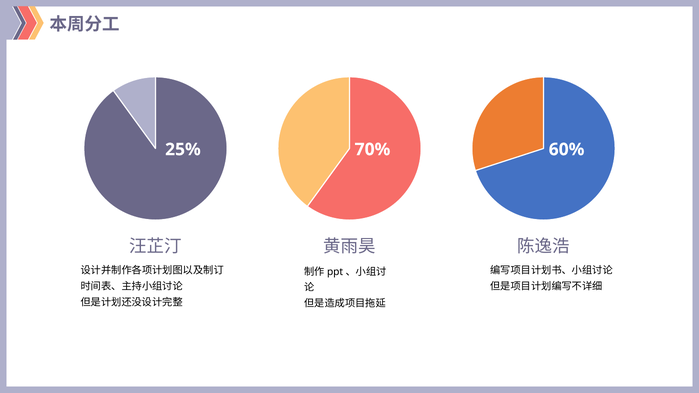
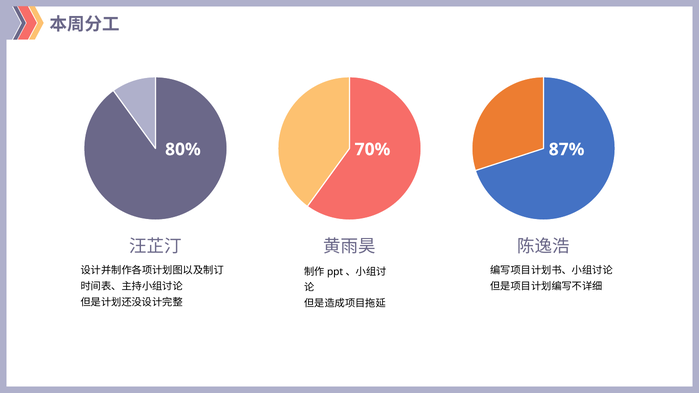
25%: 25% -> 80%
60%: 60% -> 87%
